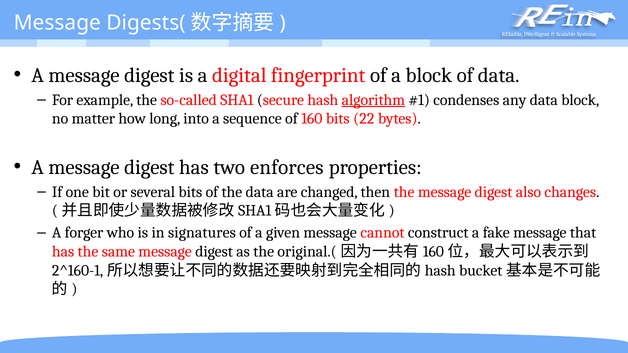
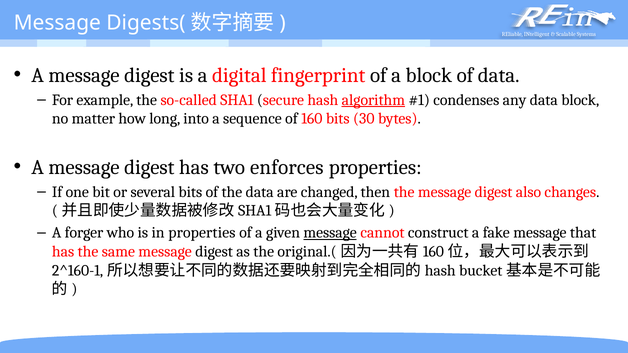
22: 22 -> 30
in signatures: signatures -> properties
message at (330, 233) underline: none -> present
